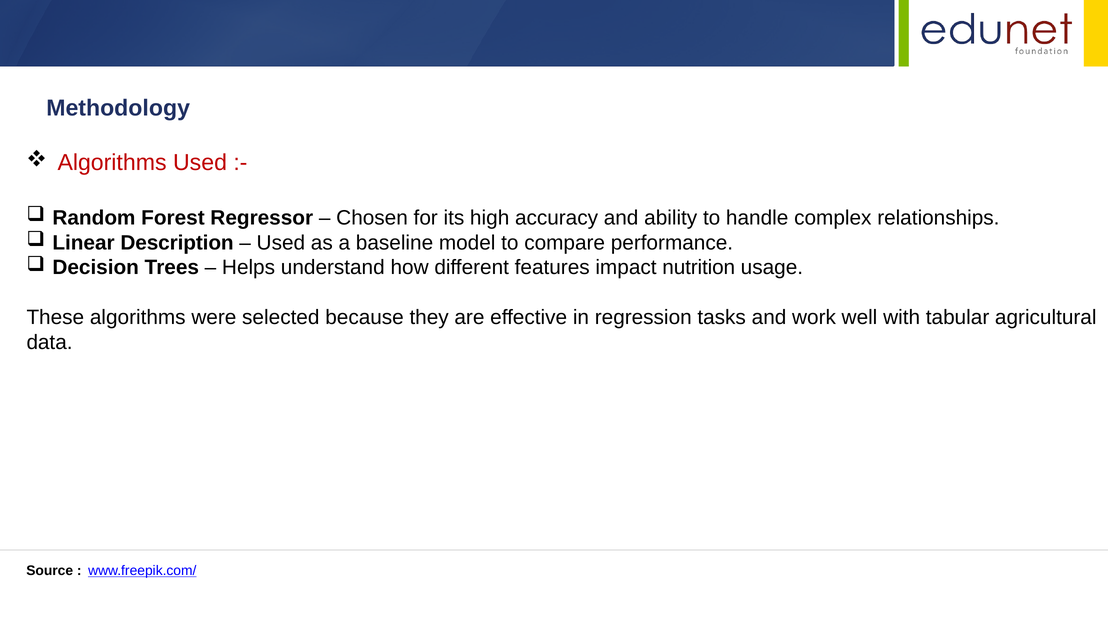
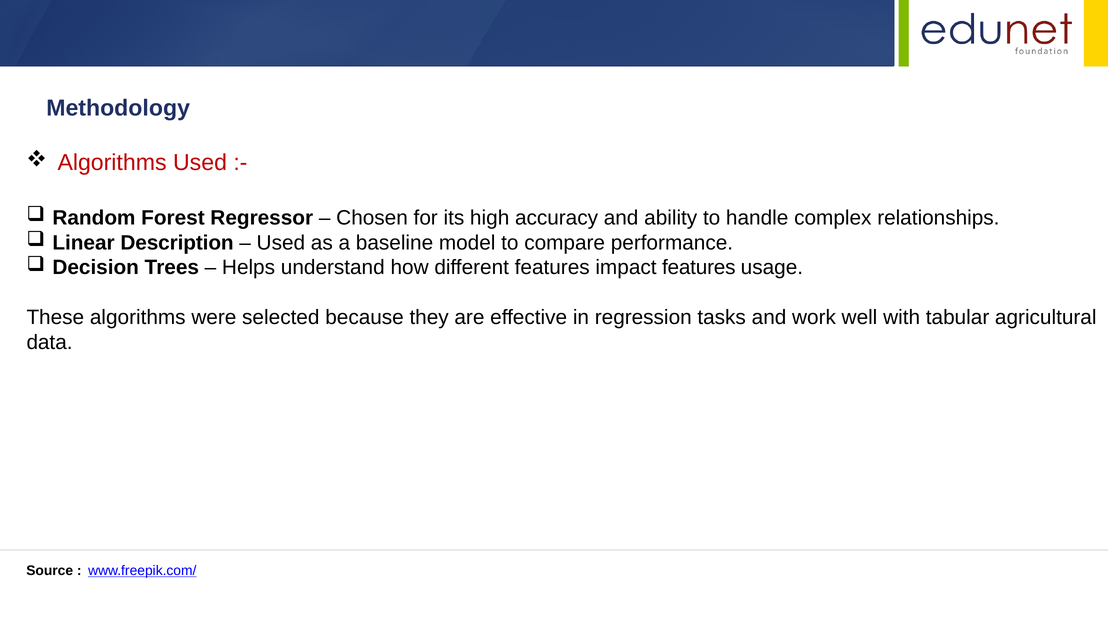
impact nutrition: nutrition -> features
